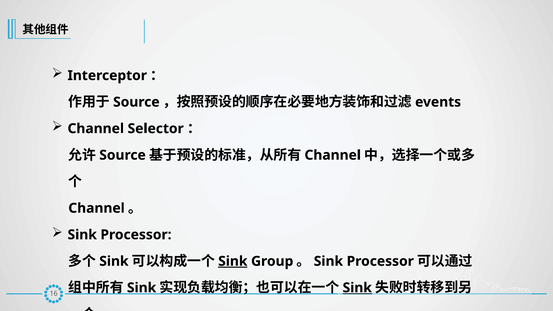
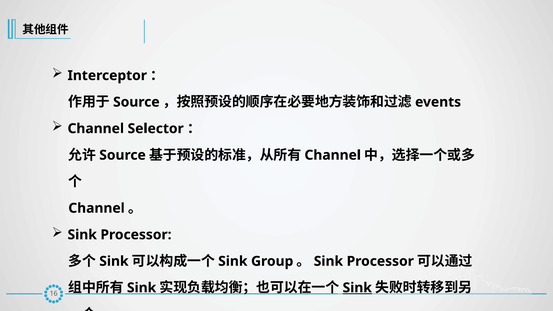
Sink at (233, 261) underline: present -> none
